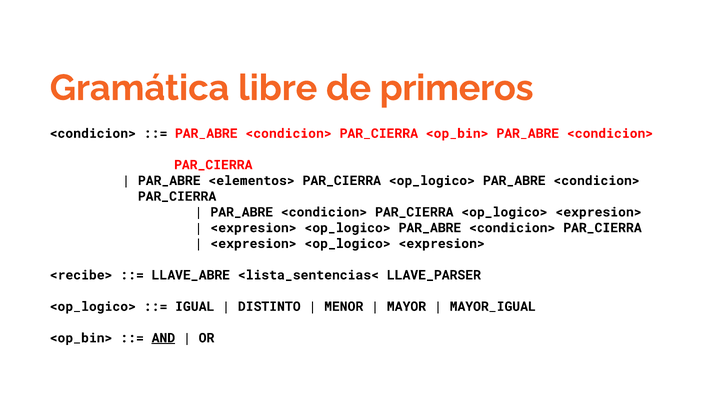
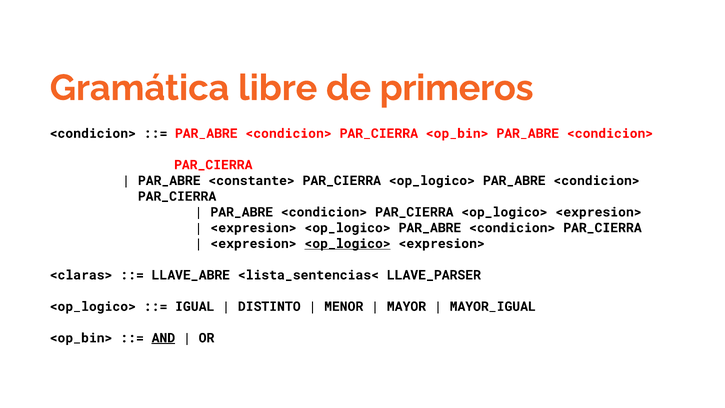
<elementos>: <elementos> -> <constante>
<op_logico> at (348, 243) underline: none -> present
<recibe>: <recibe> -> <claras>
